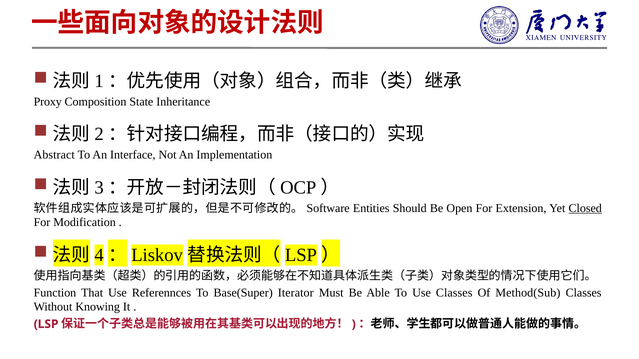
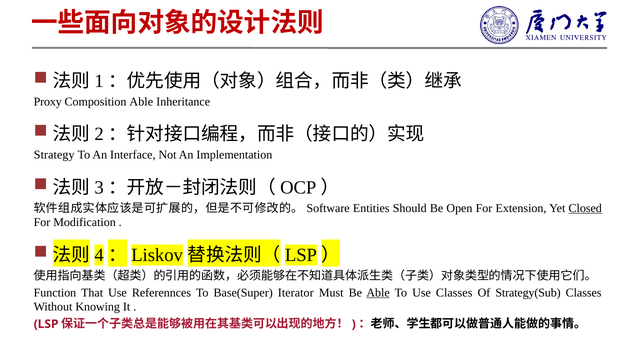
Composition State: State -> Able
Abstract: Abstract -> Strategy
Able at (378, 293) underline: none -> present
Method(Sub: Method(Sub -> Strategy(Sub
